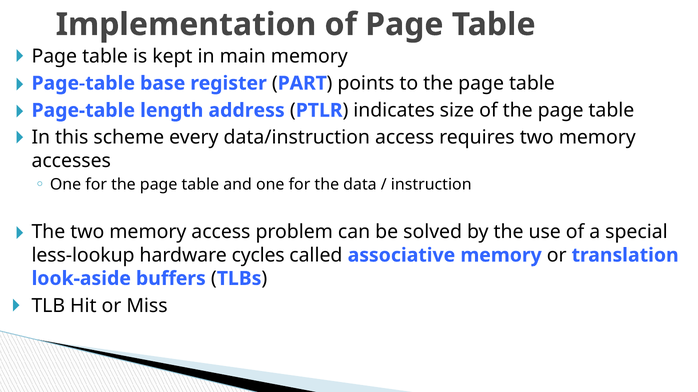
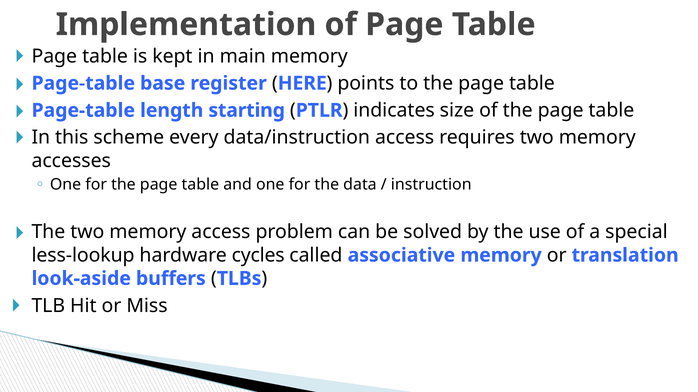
PART: PART -> HERE
address: address -> starting
